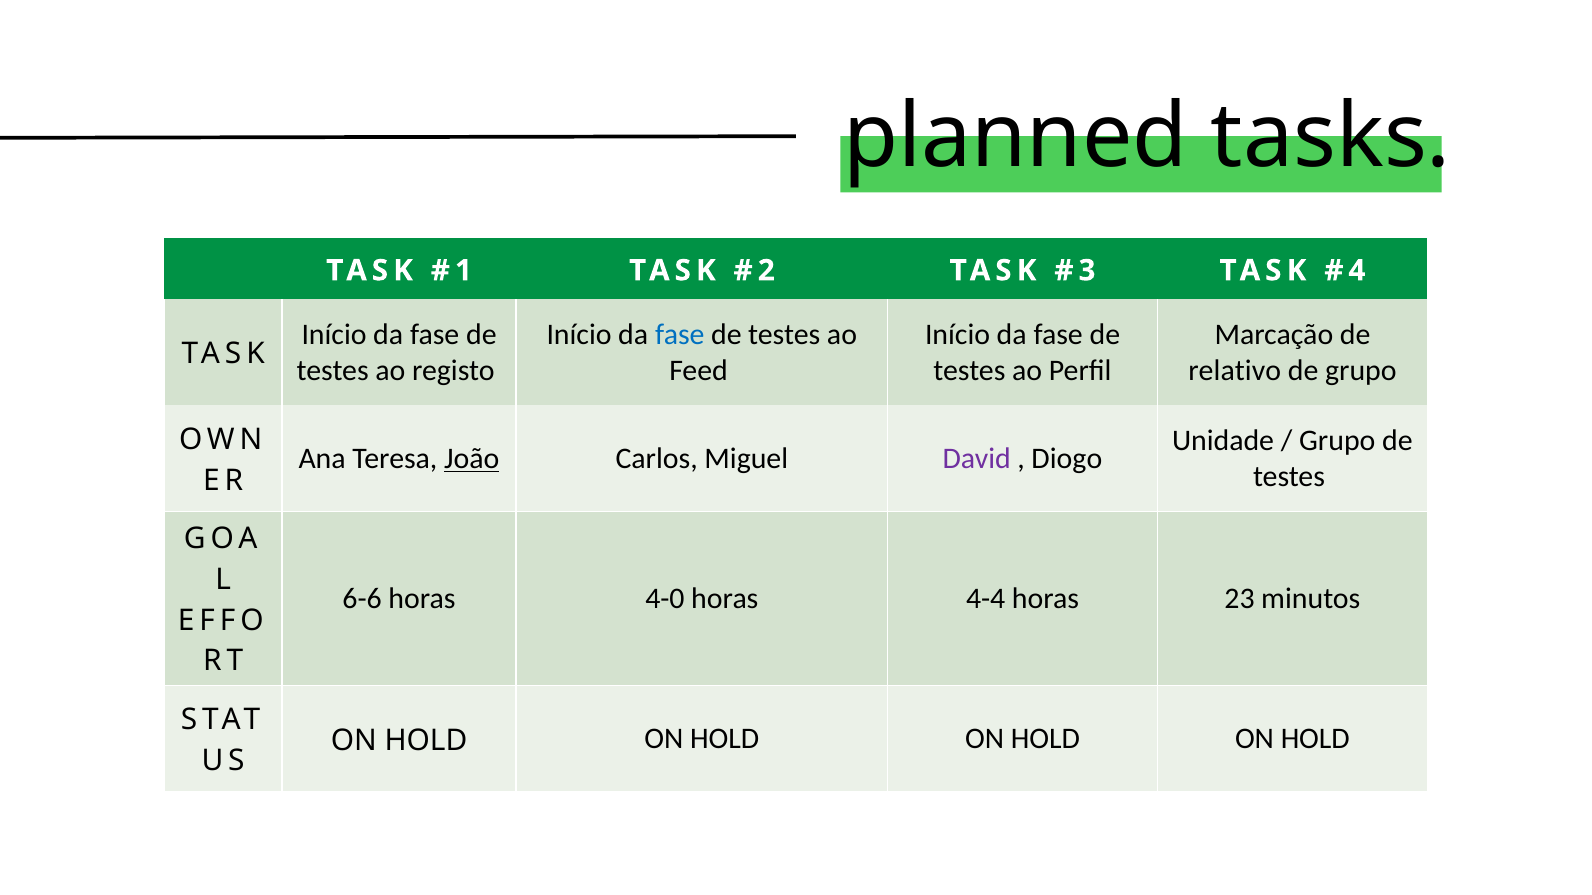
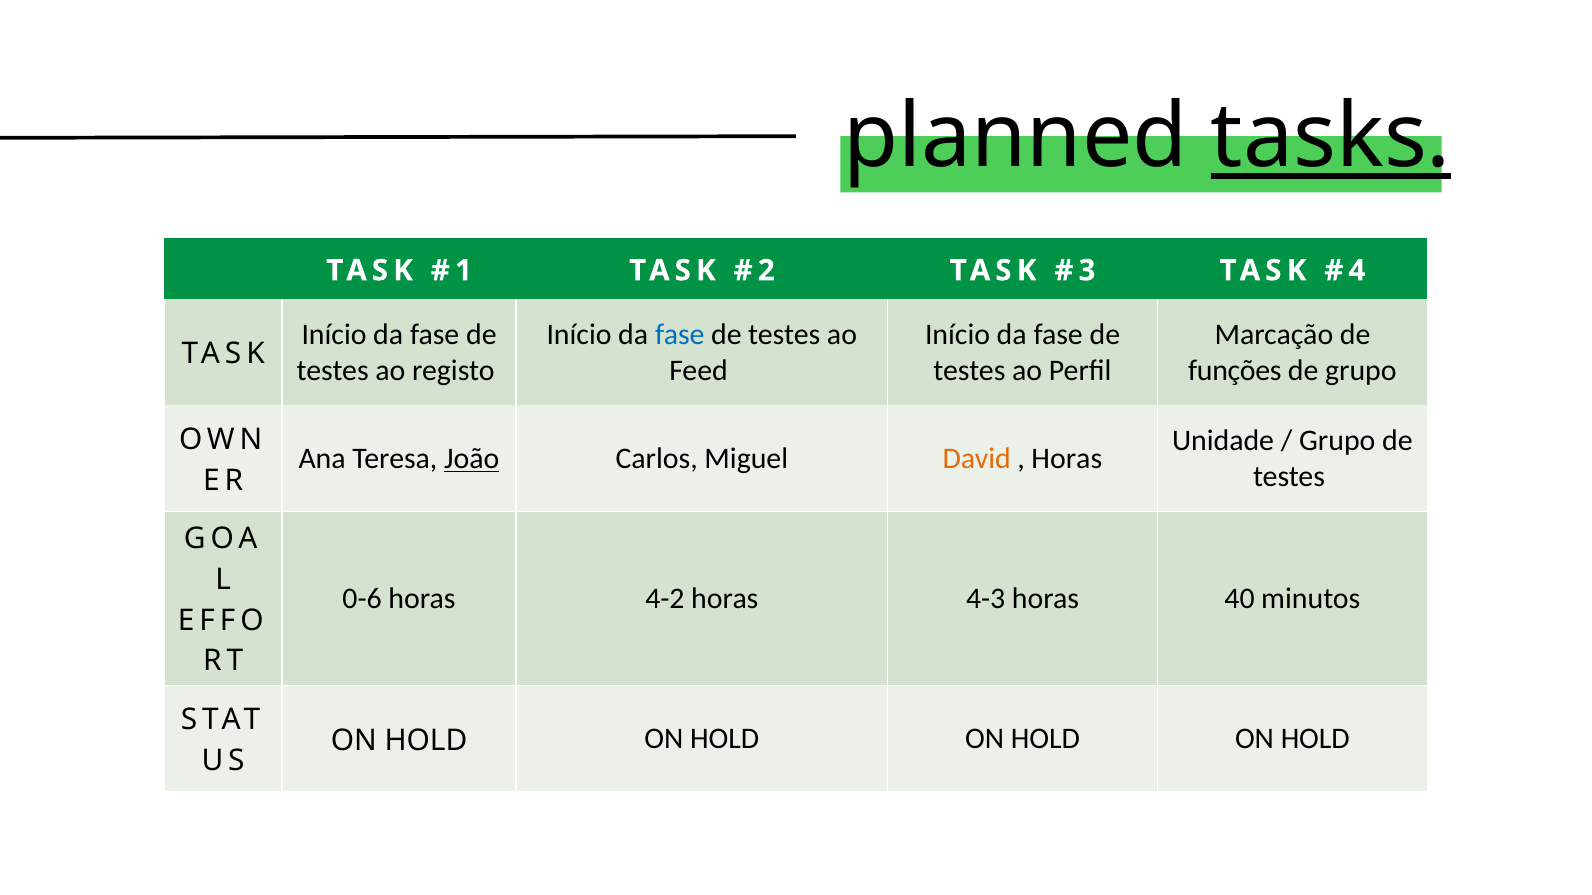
tasks underline: none -> present
relativo: relativo -> funções
David colour: purple -> orange
Diogo at (1067, 459): Diogo -> Horas
6-6: 6-6 -> 0-6
4-0: 4-0 -> 4-2
4-4: 4-4 -> 4-3
23: 23 -> 40
